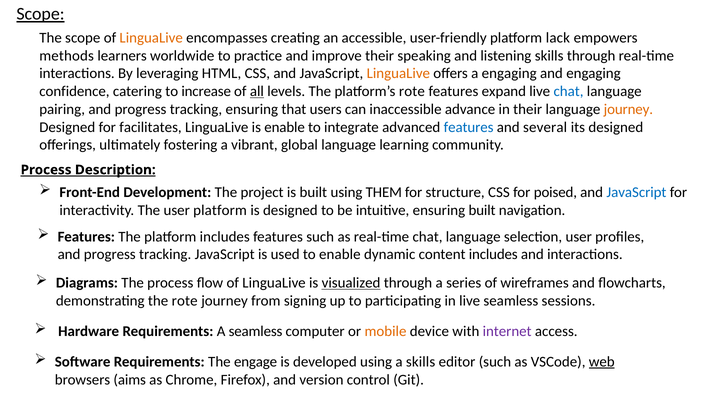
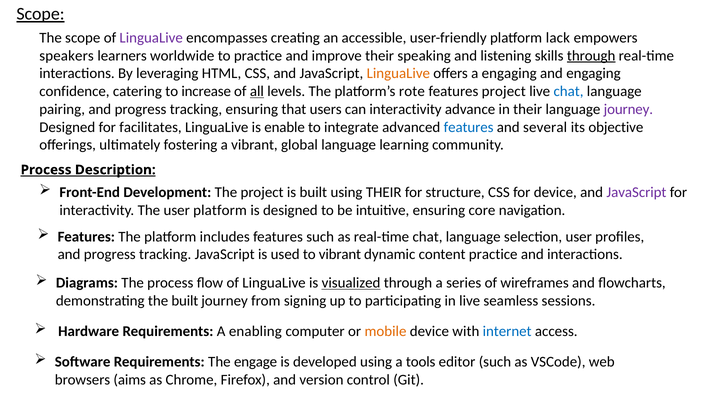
LinguaLive at (151, 38) colour: orange -> purple
methods: methods -> speakers
through at (591, 56) underline: none -> present
features expand: expand -> project
can inaccessible: inaccessible -> interactivity
journey at (628, 109) colour: orange -> purple
its designed: designed -> objective
using THEM: THEM -> THEIR
for poised: poised -> device
JavaScript at (636, 193) colour: blue -> purple
ensuring built: built -> core
to enable: enable -> vibrant
content includes: includes -> practice
the rote: rote -> built
A seamless: seamless -> enabling
internet colour: purple -> blue
a skills: skills -> tools
web underline: present -> none
